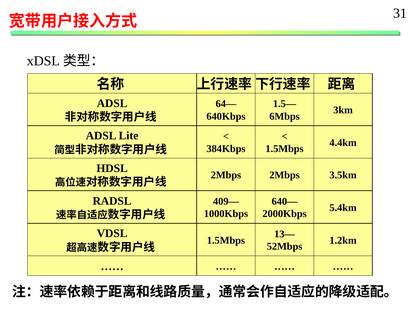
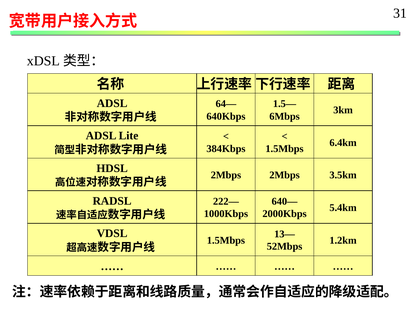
4.4km: 4.4km -> 6.4km
409—: 409— -> 222—
